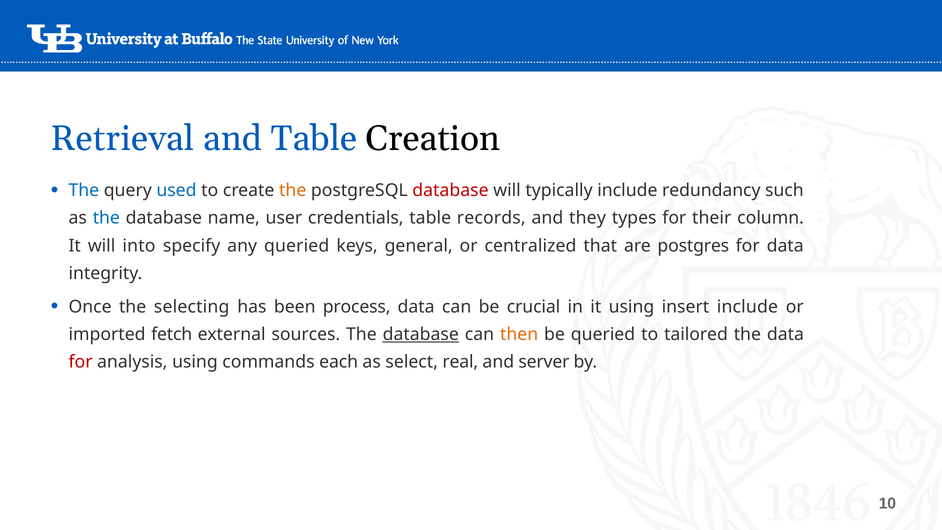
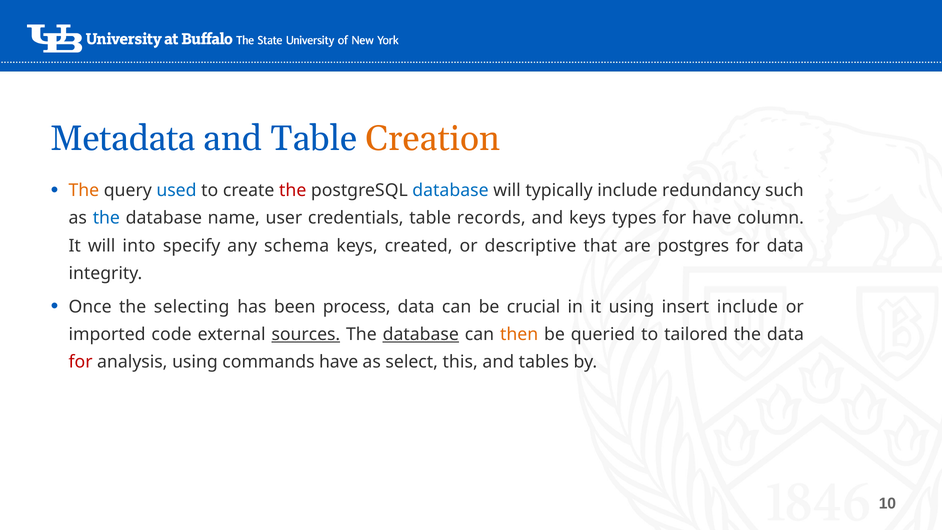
Retrieval: Retrieval -> Metadata
Creation colour: black -> orange
The at (84, 191) colour: blue -> orange
the at (293, 191) colour: orange -> red
database at (450, 191) colour: red -> blue
and they: they -> keys
for their: their -> have
any queried: queried -> schema
general: general -> created
centralized: centralized -> descriptive
fetch: fetch -> code
sources underline: none -> present
commands each: each -> have
real: real -> this
server: server -> tables
